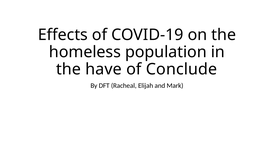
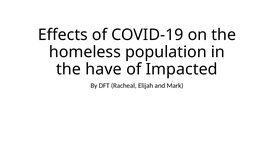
Conclude: Conclude -> Impacted
